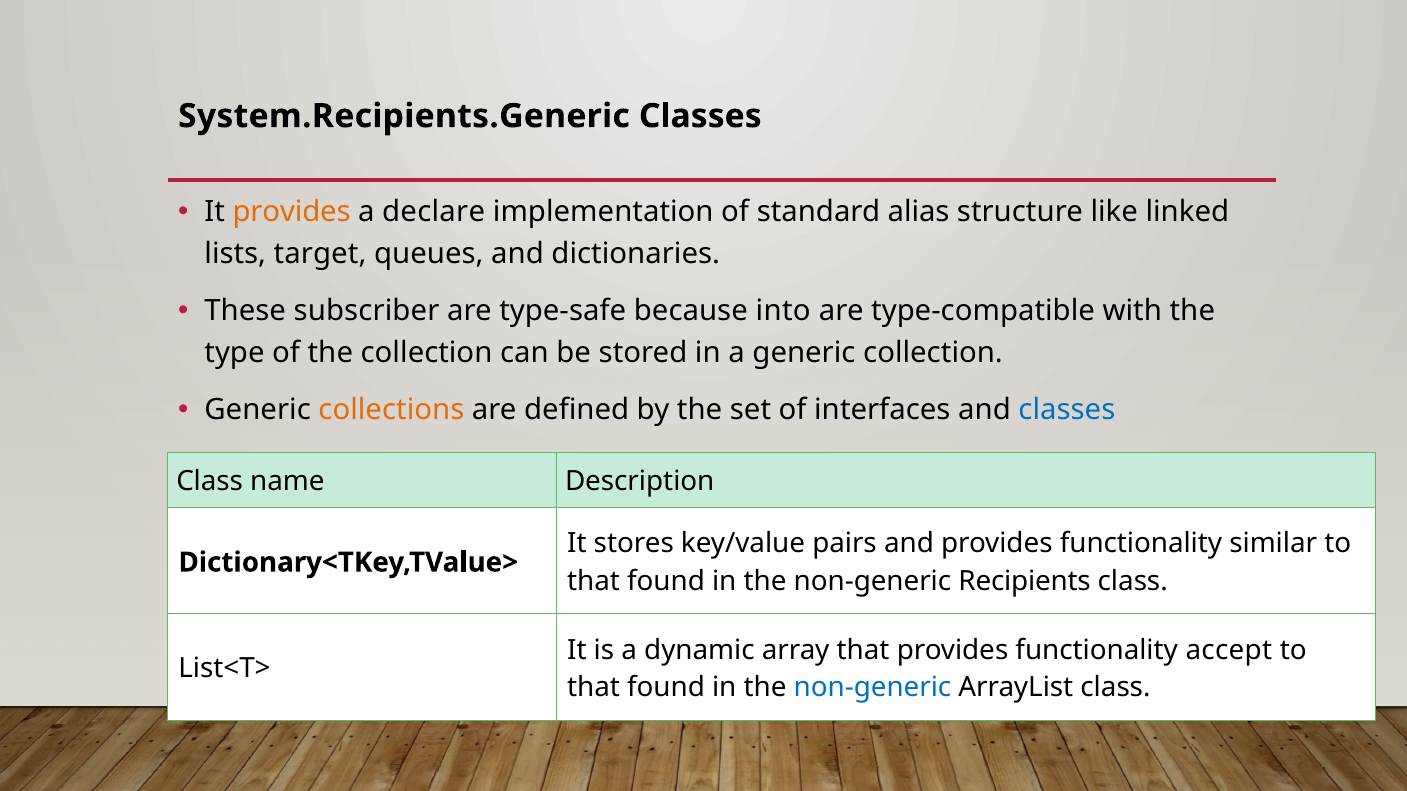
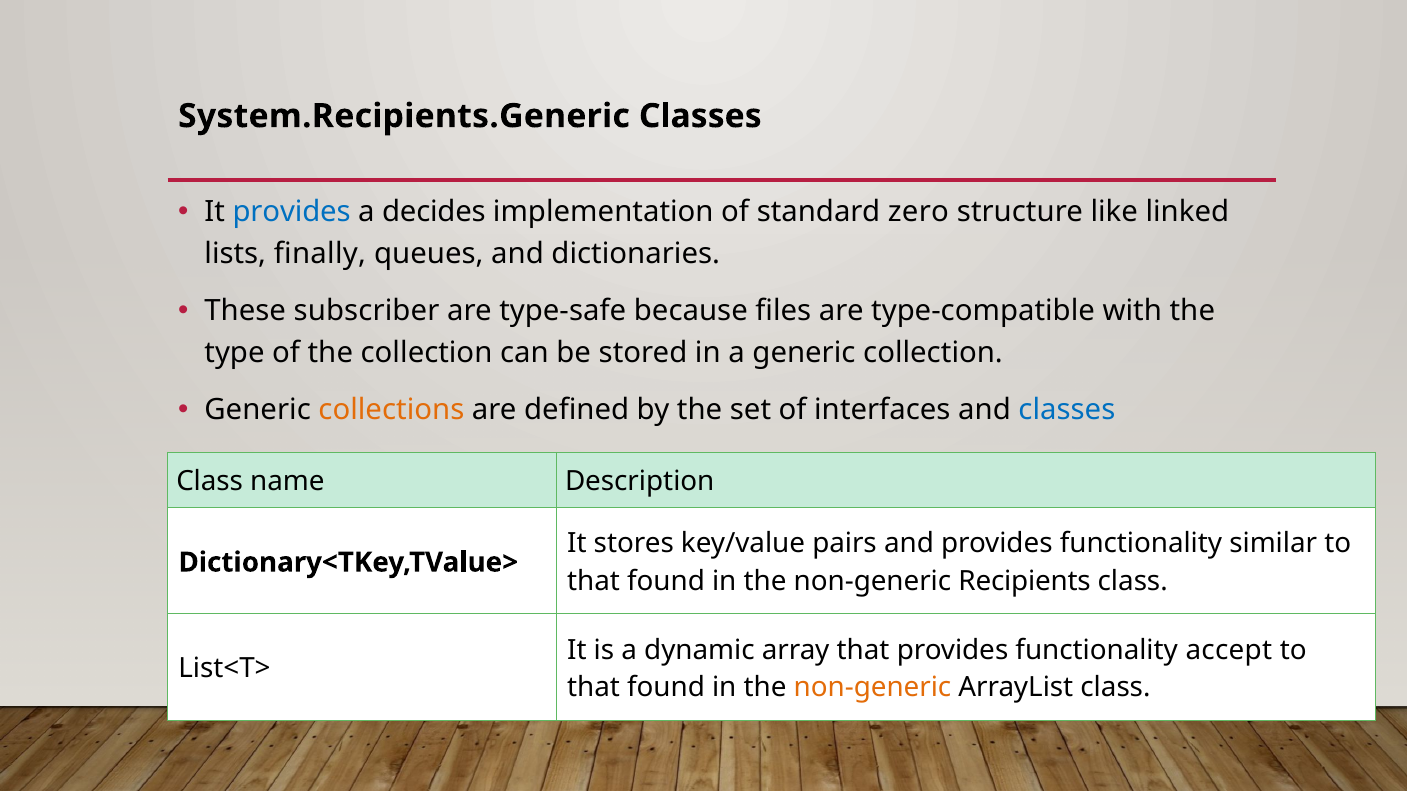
provides at (292, 212) colour: orange -> blue
declare: declare -> decides
alias: alias -> zero
target: target -> finally
into: into -> files
non-generic at (873, 688) colour: blue -> orange
